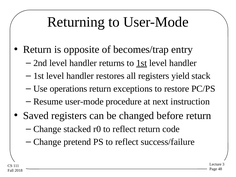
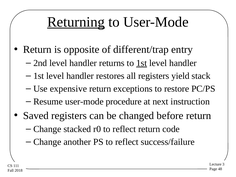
Returning underline: none -> present
becomes/trap: becomes/trap -> different/trap
operations: operations -> expensive
pretend: pretend -> another
